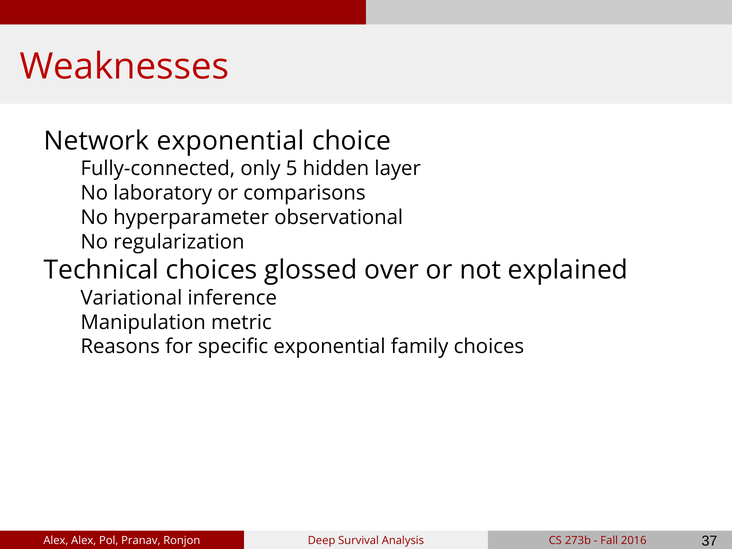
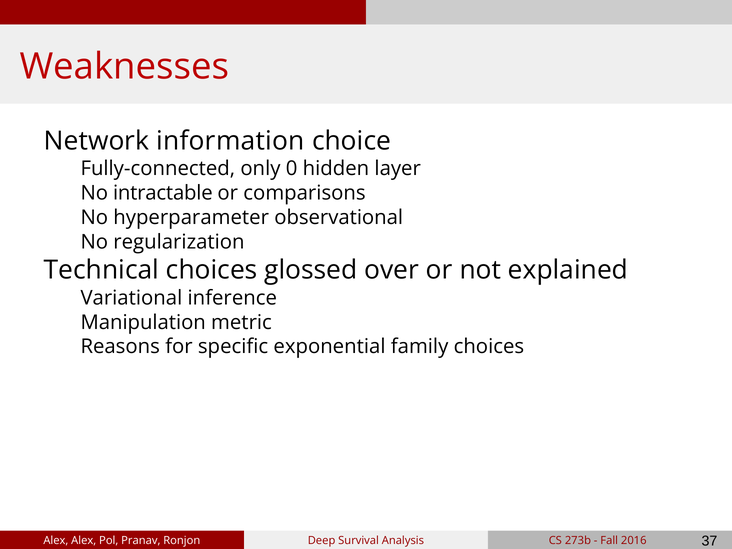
Network exponential: exponential -> information
5: 5 -> 0
laboratory: laboratory -> intractable
